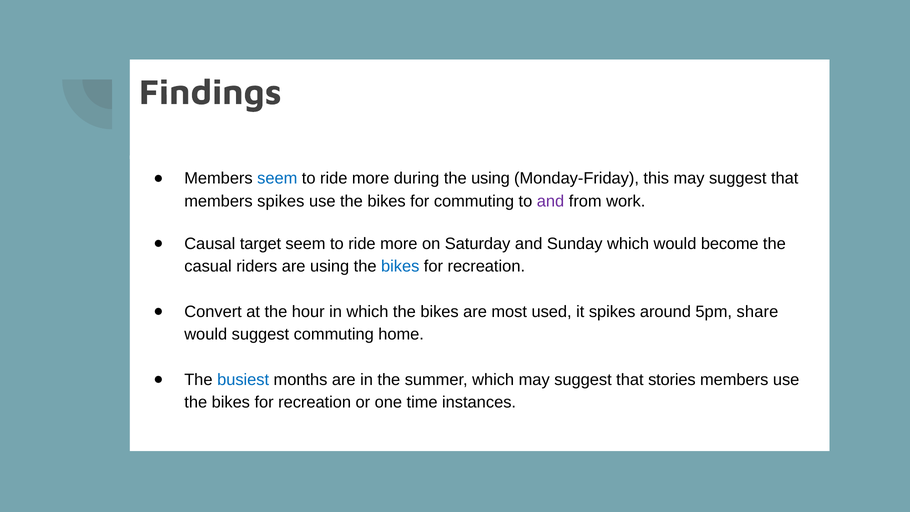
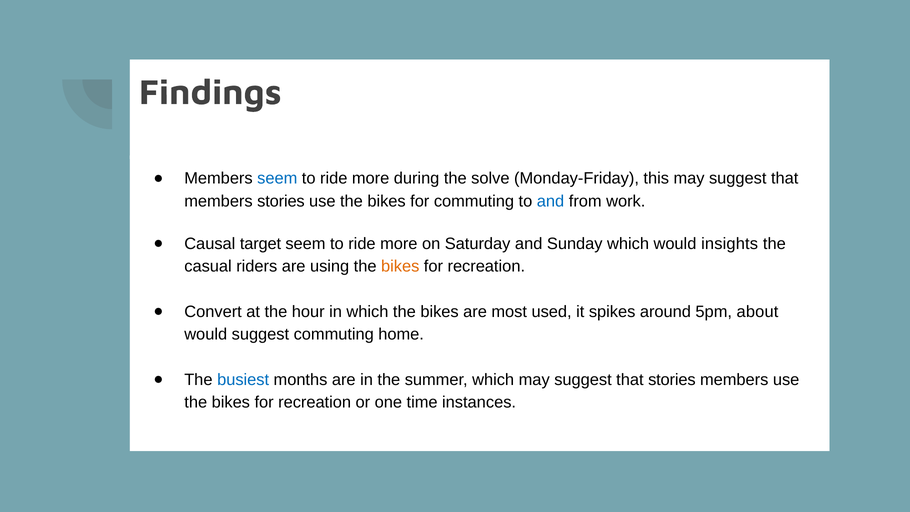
the using: using -> solve
members spikes: spikes -> stories
and at (551, 201) colour: purple -> blue
become: become -> insights
bikes at (400, 266) colour: blue -> orange
share: share -> about
